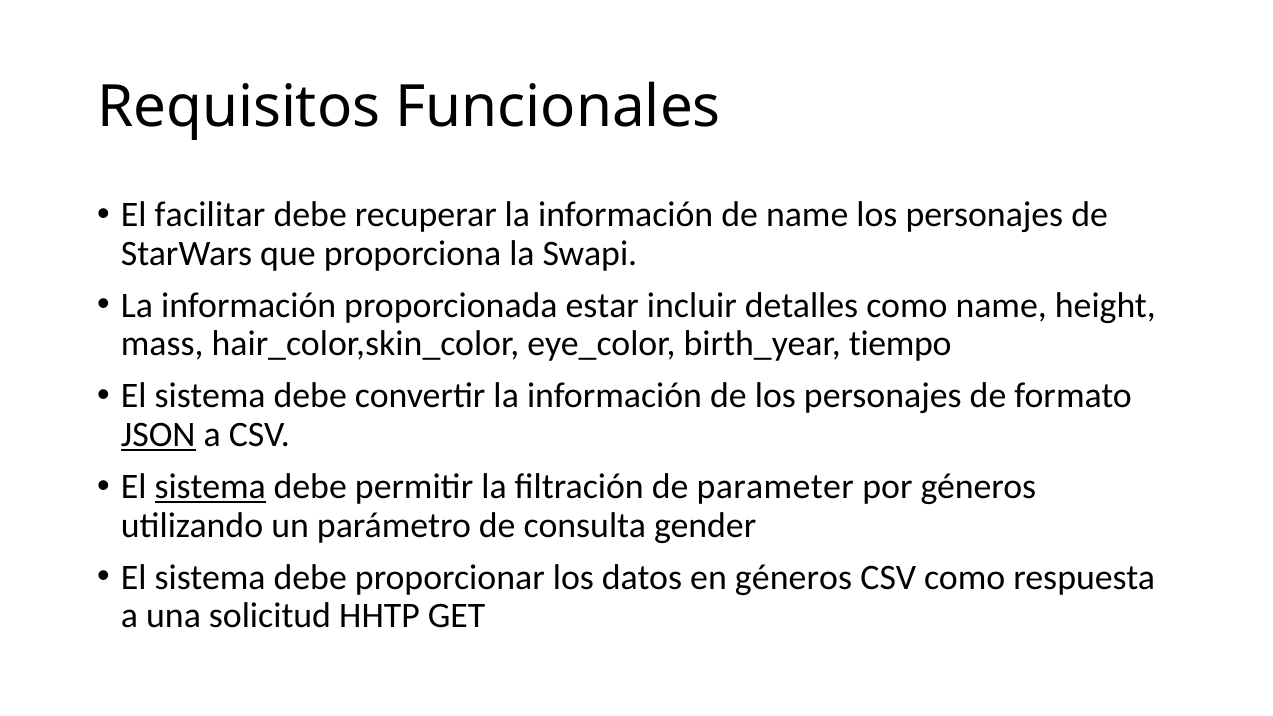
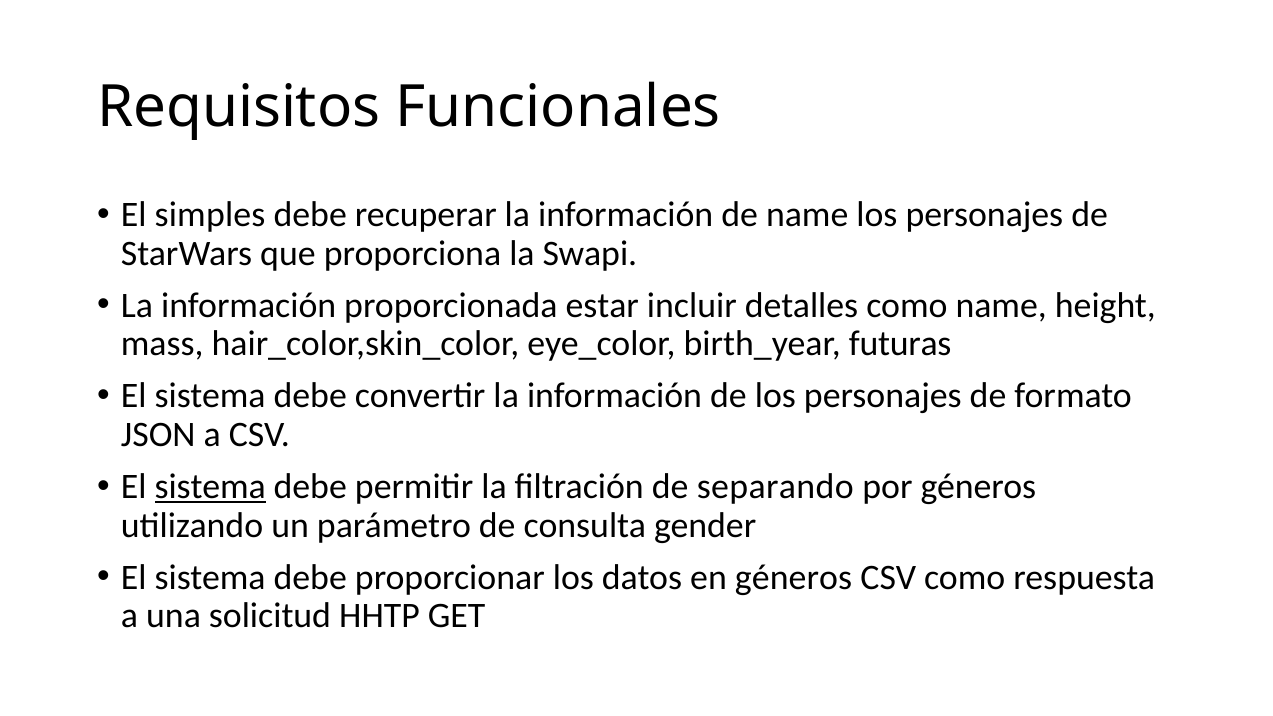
facilitar: facilitar -> simples
tiempo: tiempo -> futuras
JSON underline: present -> none
parameter: parameter -> separando
